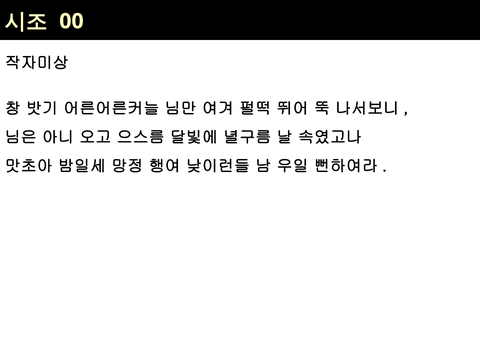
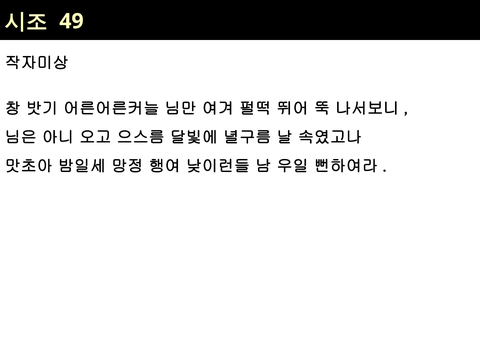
00: 00 -> 49
